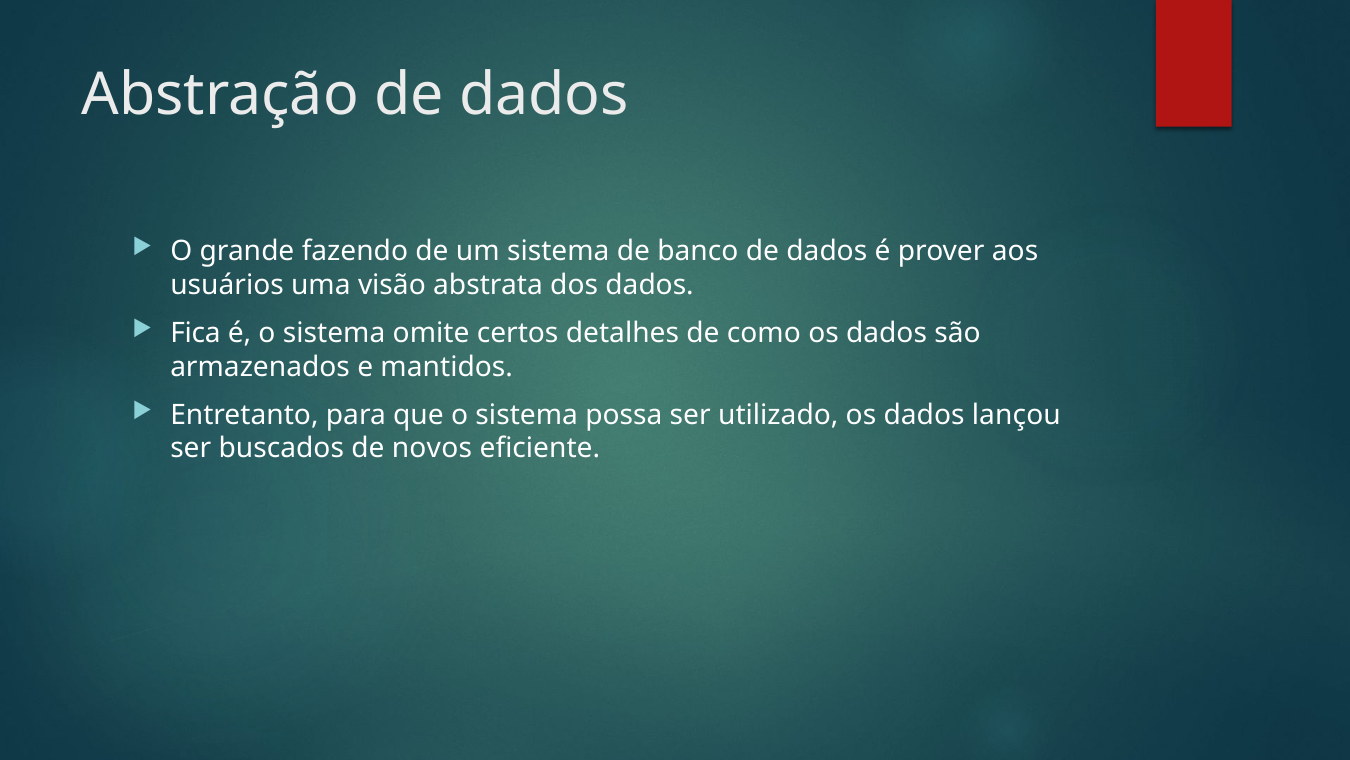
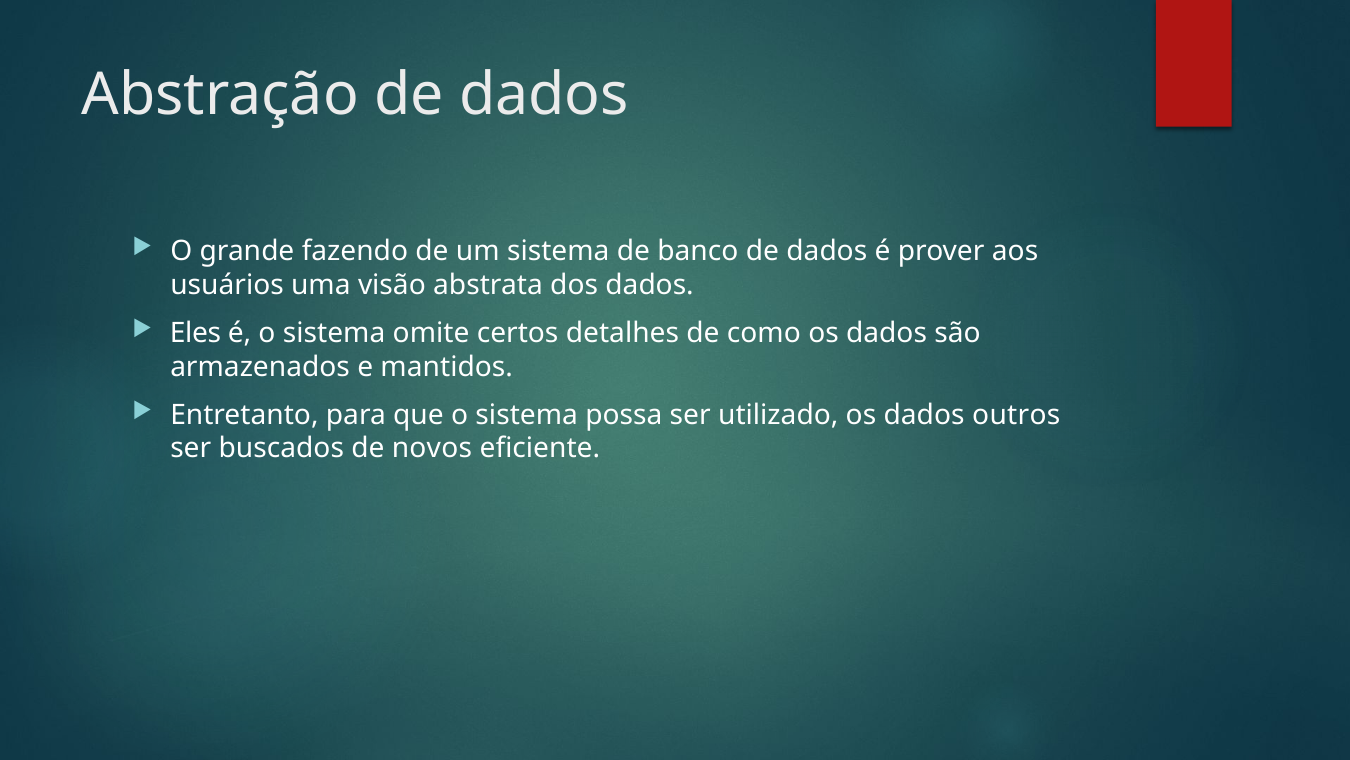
Fica: Fica -> Eles
lançou: lançou -> outros
